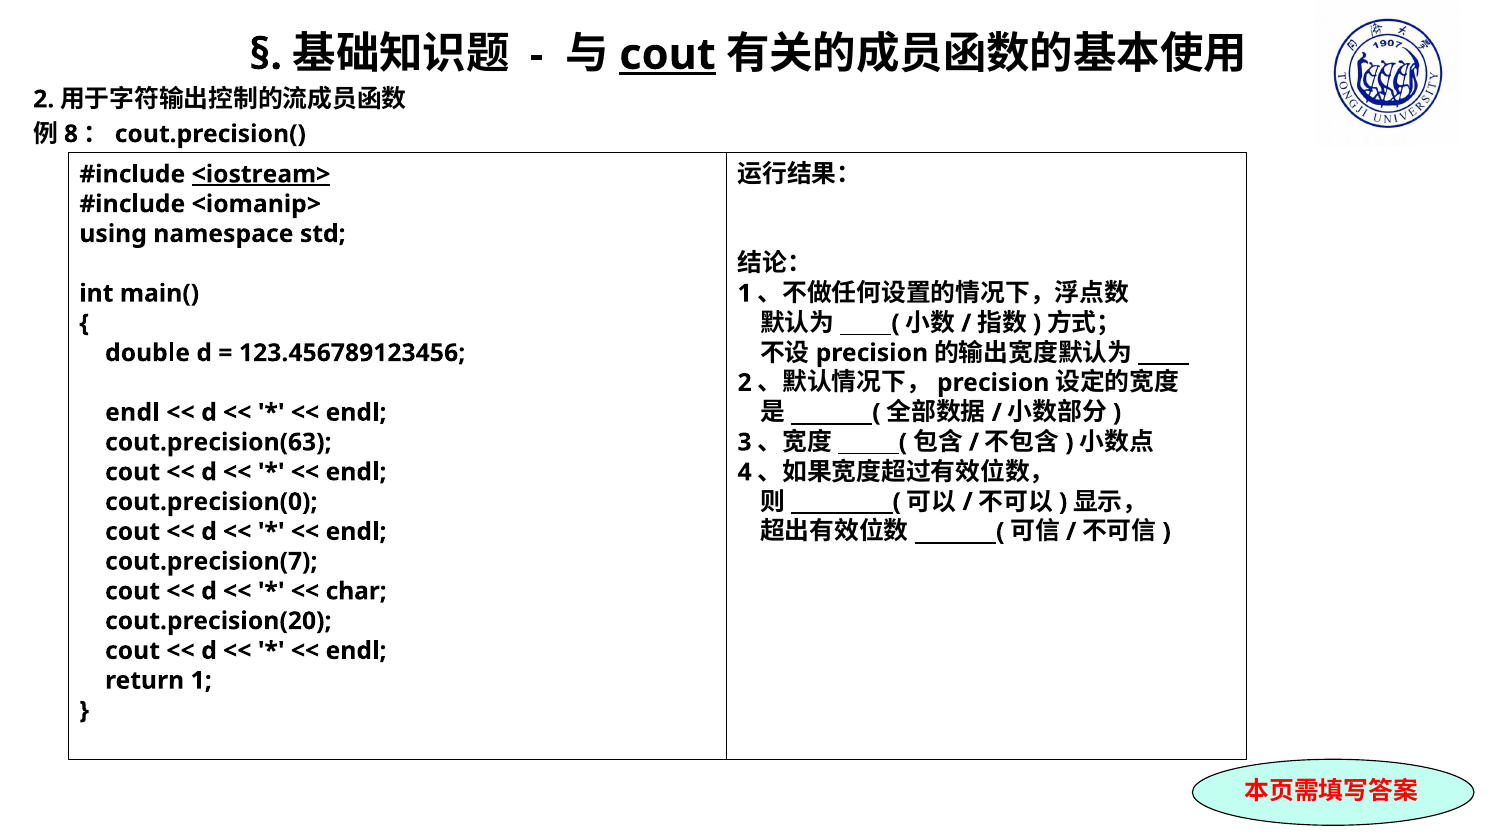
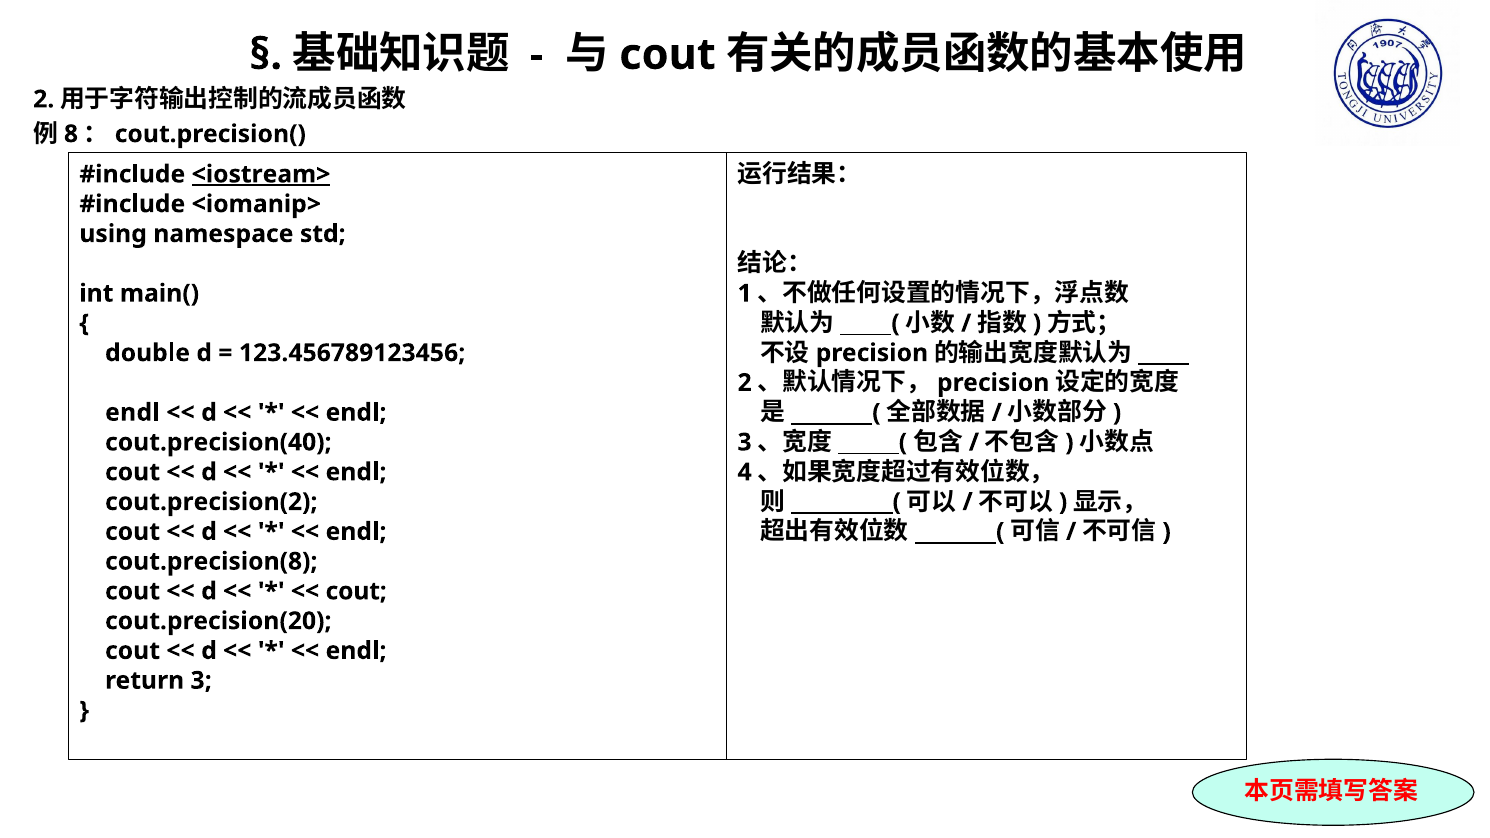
cout at (667, 55) underline: present -> none
cout.precision(63: cout.precision(63 -> cout.precision(40
cout.precision(0: cout.precision(0 -> cout.precision(2
cout.precision(7: cout.precision(7 -> cout.precision(8
char at (356, 591): char -> cout
return 1: 1 -> 3
